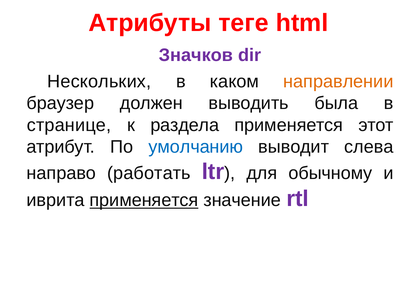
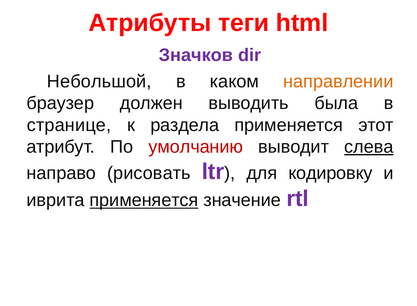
теге: теге -> теги
Нескольких: Нескольких -> Небольшой
умолчанию colour: blue -> red
слева underline: none -> present
работать: работать -> рисовать
обычному: обычному -> кодировку
